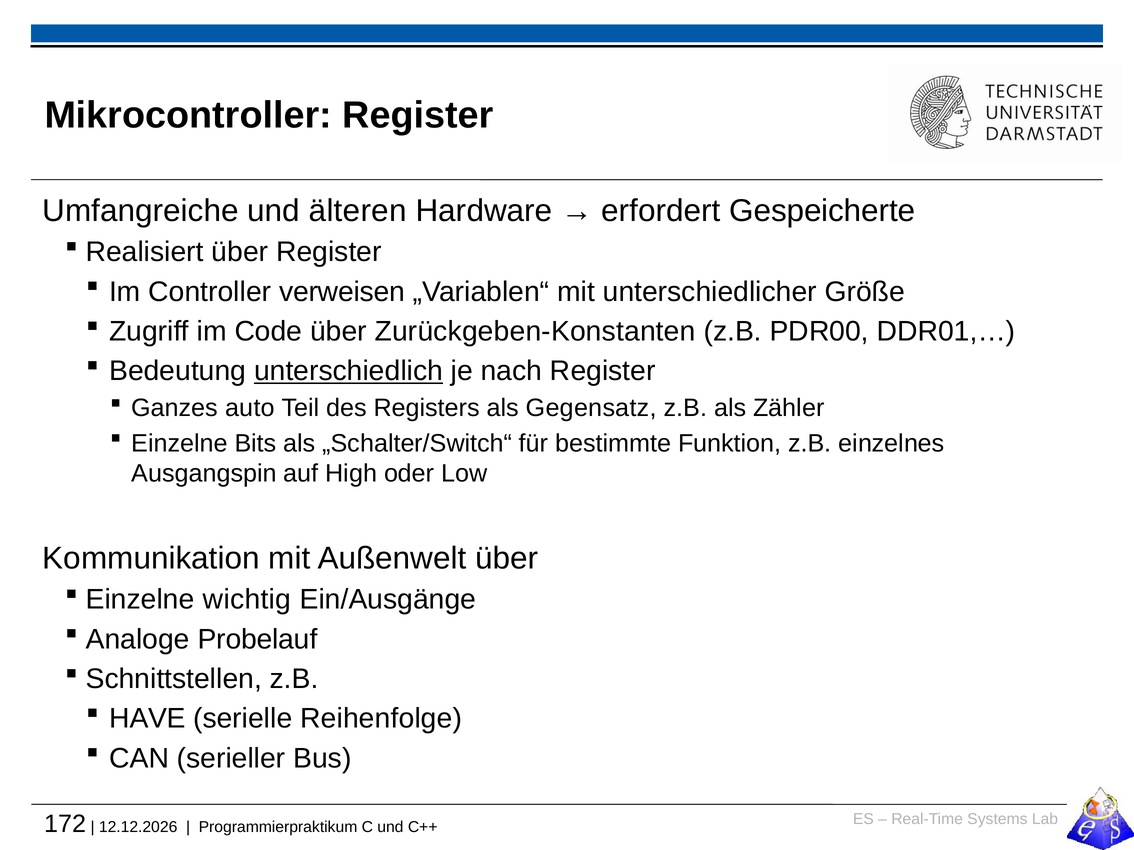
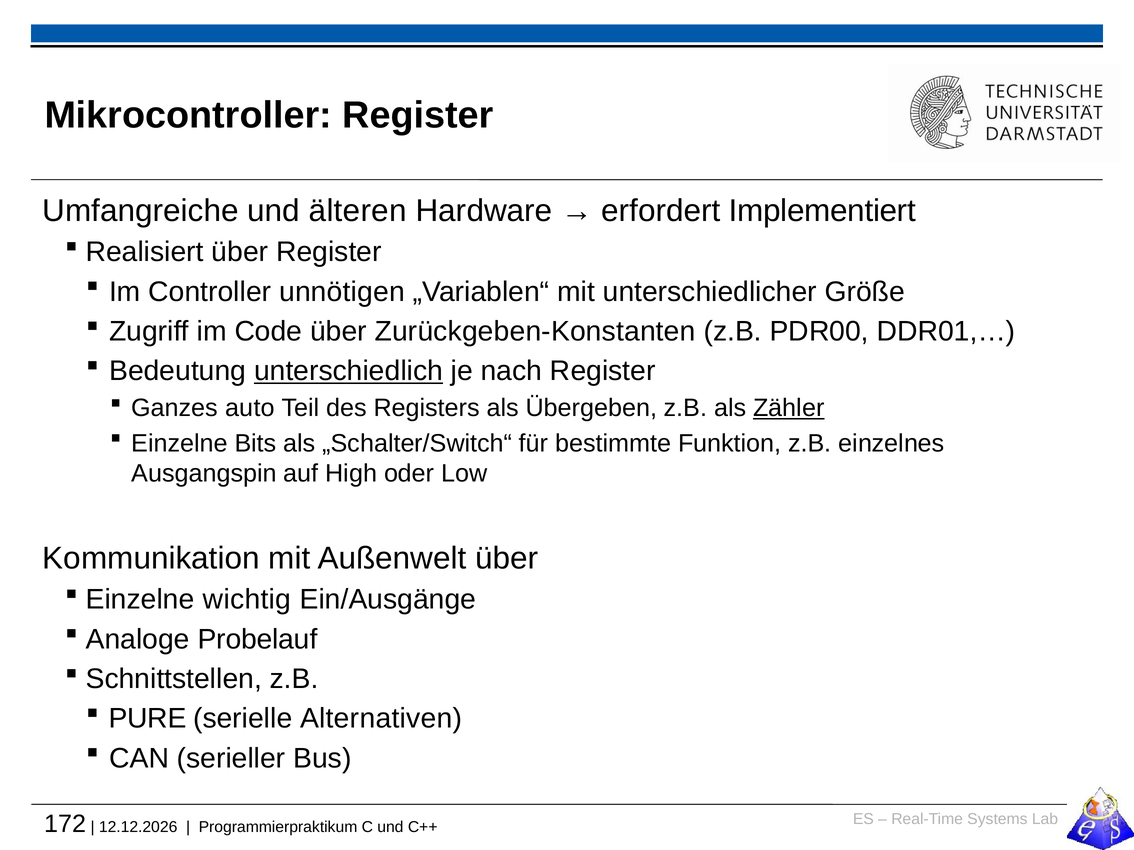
Gespeicherte: Gespeicherte -> Implementiert
verweisen: verweisen -> unnötigen
Gegensatz: Gegensatz -> Übergeben
Zähler underline: none -> present
HAVE: HAVE -> PURE
Reihenfolge: Reihenfolge -> Alternativen
